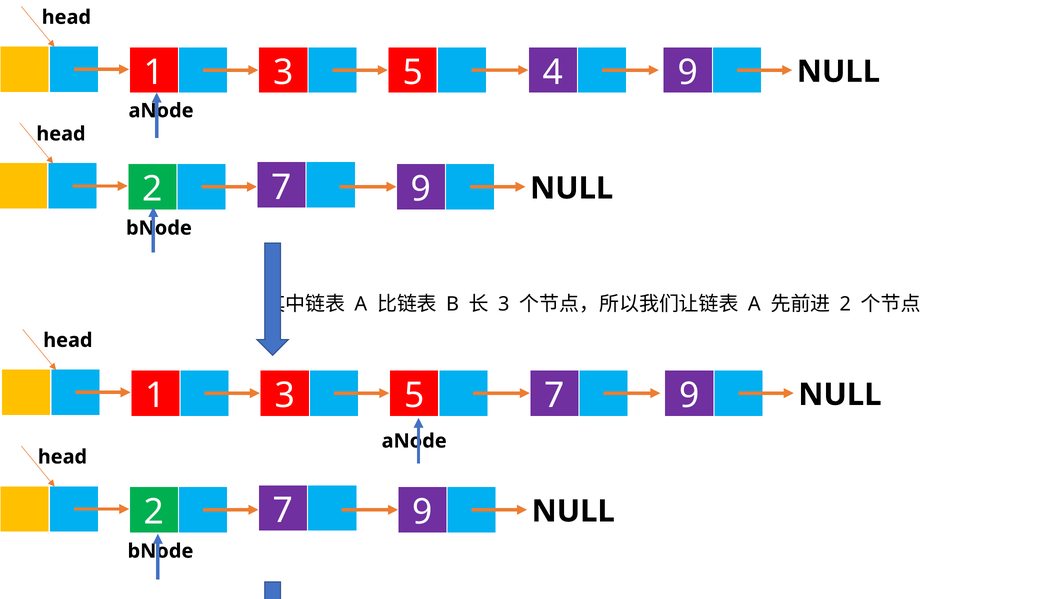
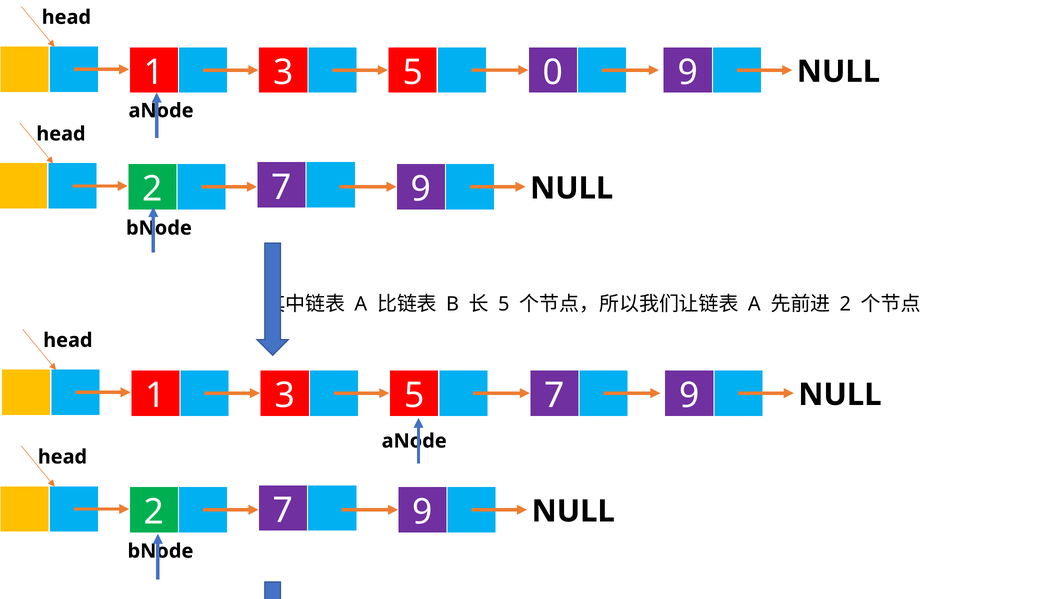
4: 4 -> 0
3 at (504, 304): 3 -> 5
